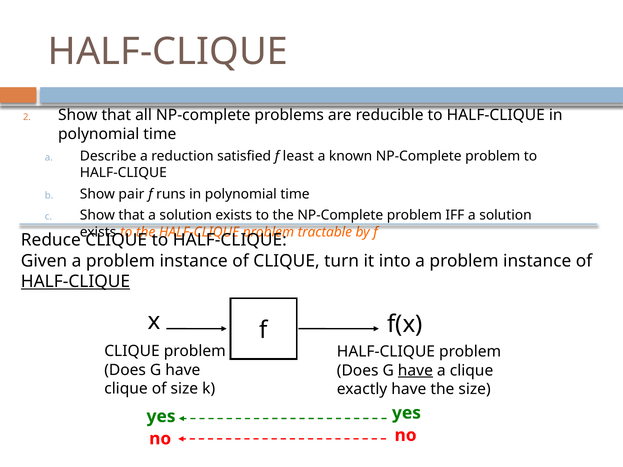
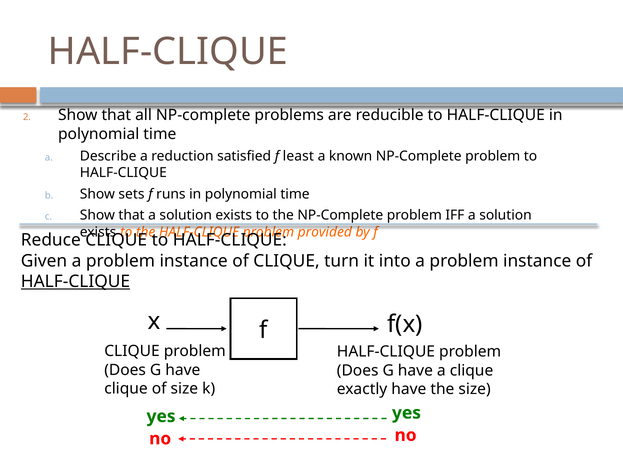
pair: pair -> sets
tractable: tractable -> provided
have at (415, 371) underline: present -> none
